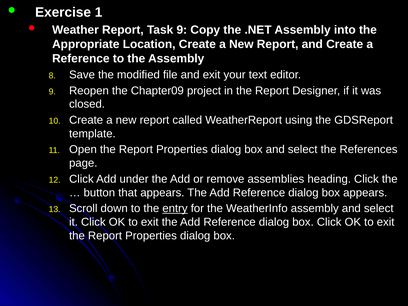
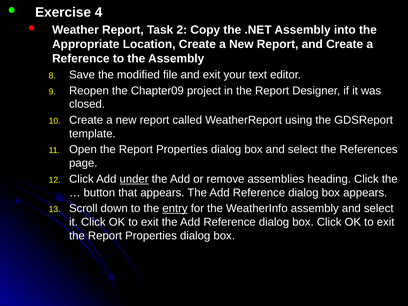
1: 1 -> 4
Task 9: 9 -> 2
under underline: none -> present
